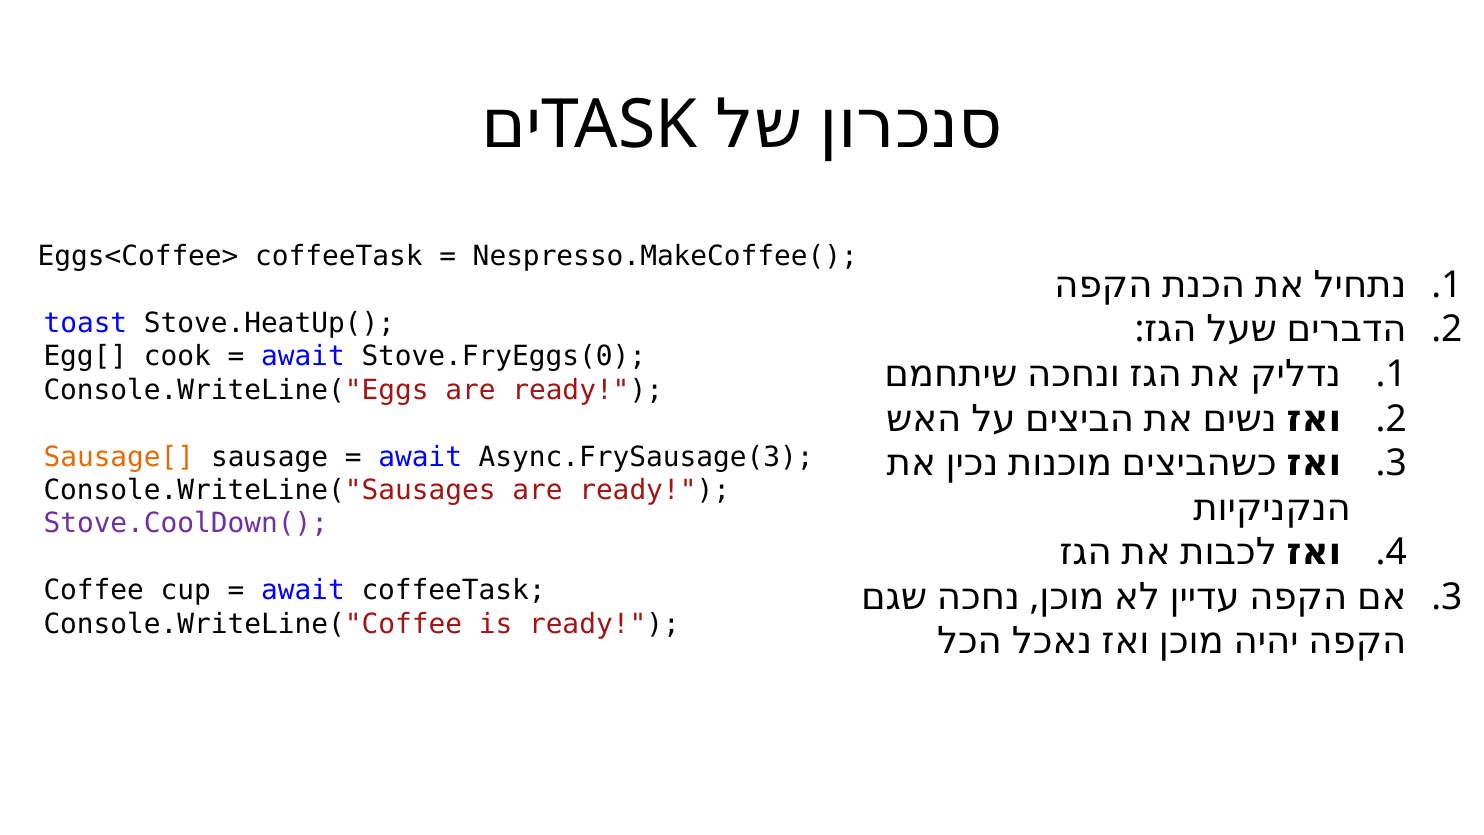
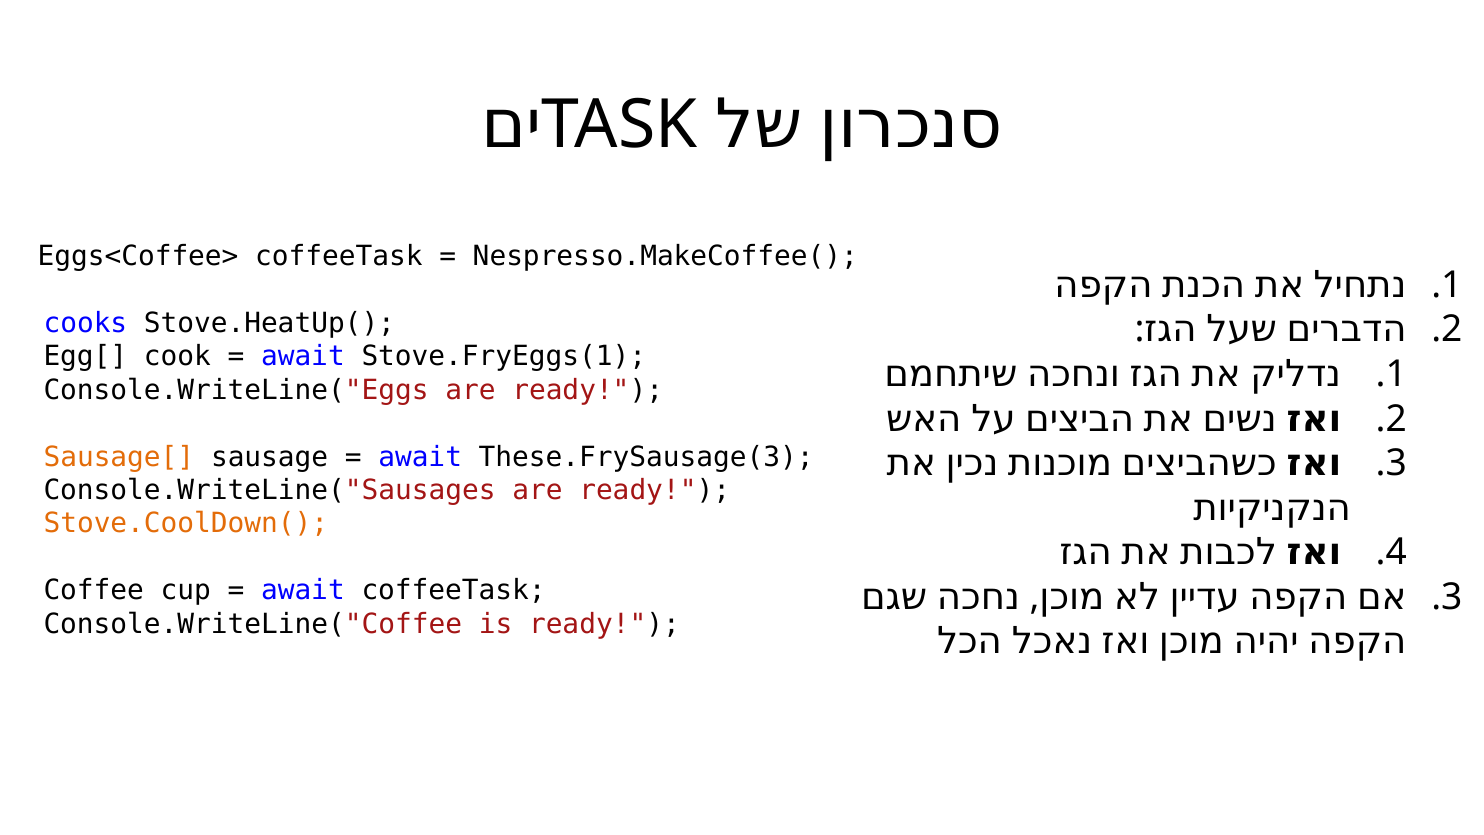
toast: toast -> cooks
Stove.FryEggs(0: Stove.FryEggs(0 -> Stove.FryEggs(1
Async.FrySausage(3: Async.FrySausage(3 -> These.FrySausage(3
Stove.CoolDown( colour: purple -> orange
